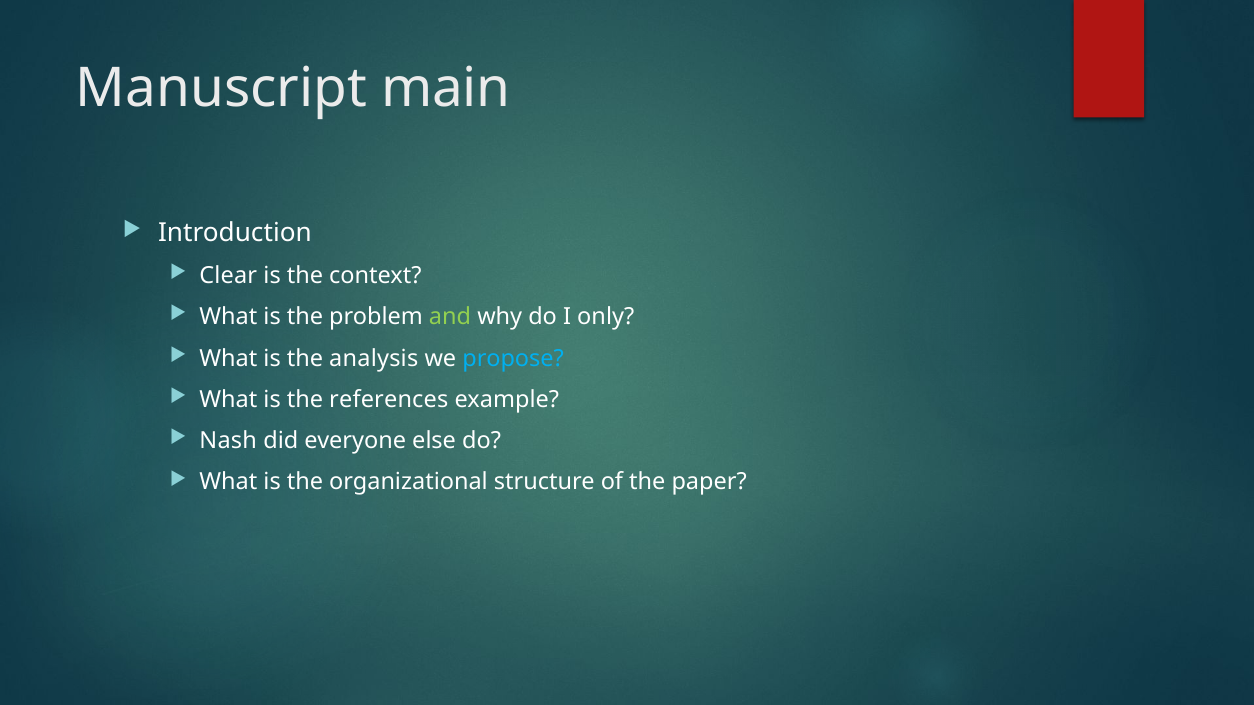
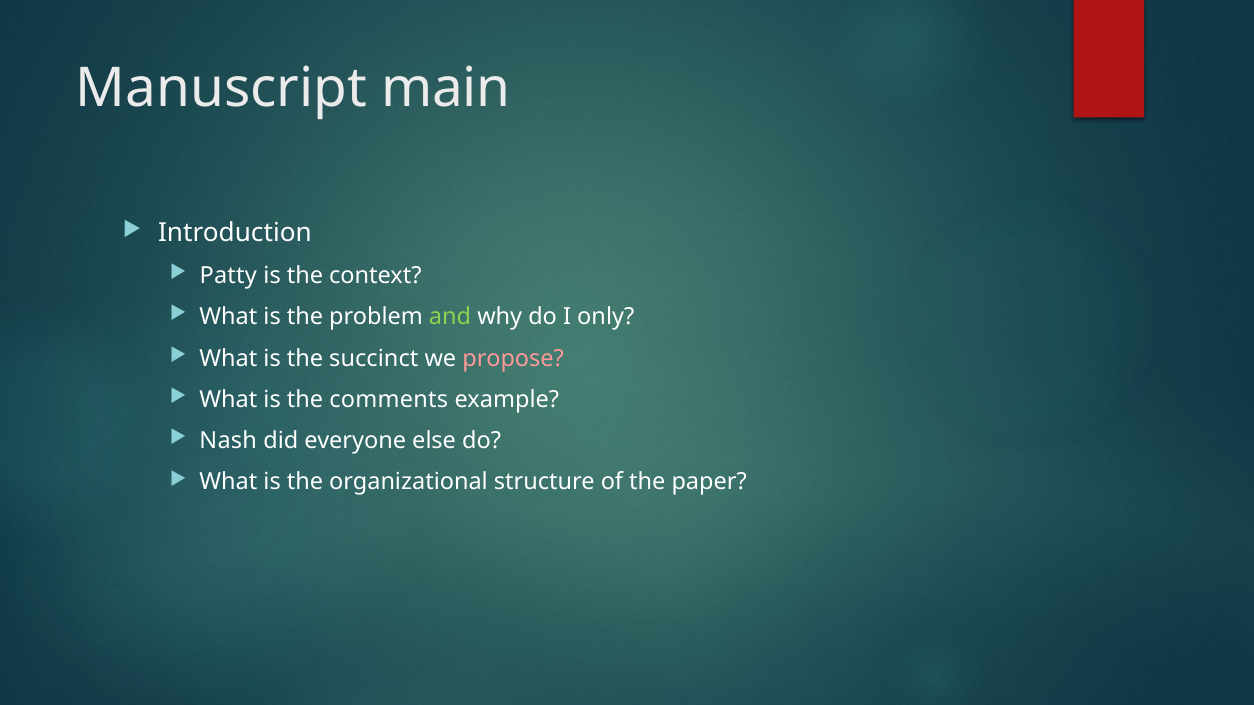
Clear: Clear -> Patty
analysis: analysis -> succinct
propose colour: light blue -> pink
references: references -> comments
